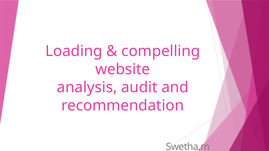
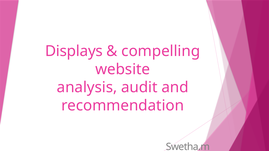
Loading: Loading -> Displays
